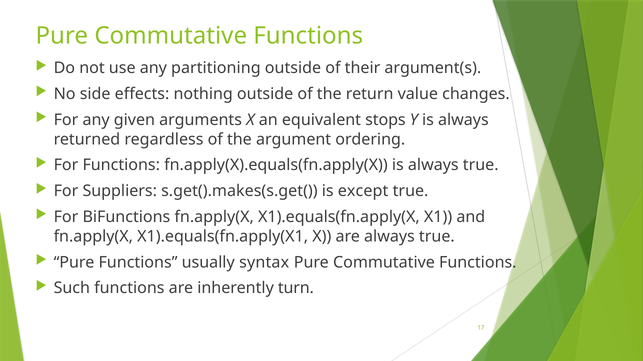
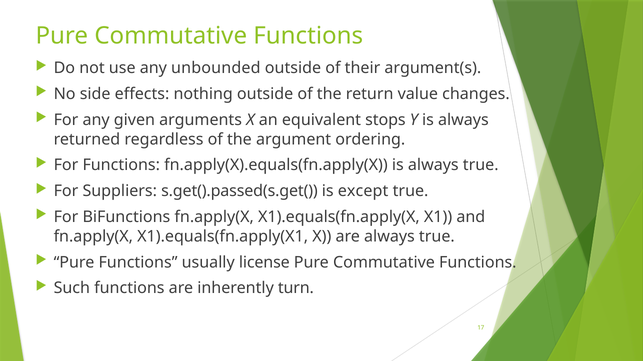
partitioning: partitioning -> unbounded
s.get().makes(s.get(: s.get().makes(s.get( -> s.get().passed(s.get(
syntax: syntax -> license
